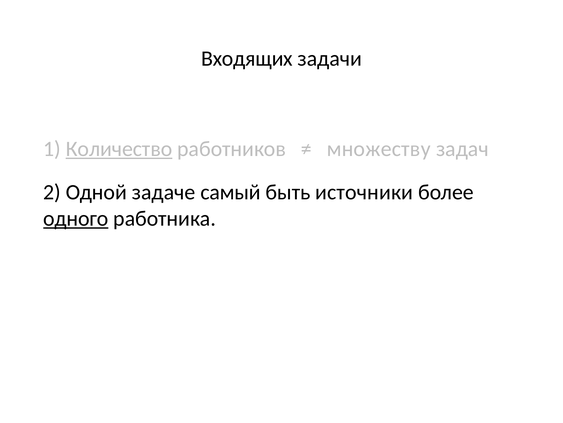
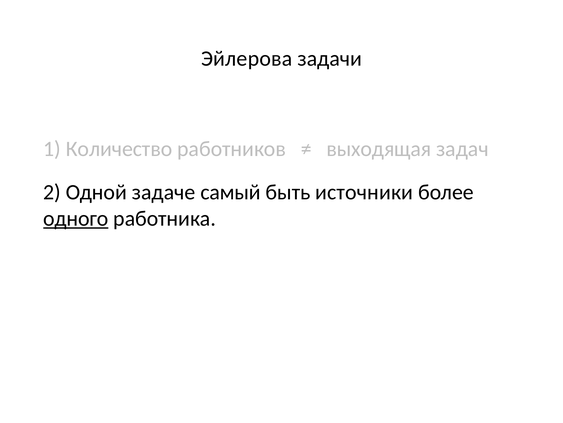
Входящих: Входящих -> Эйлерова
Количество underline: present -> none
множеству: множеству -> выходящая
